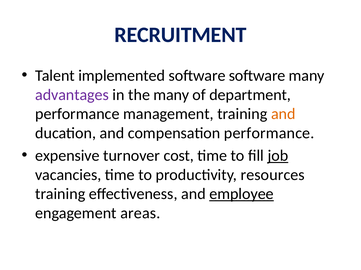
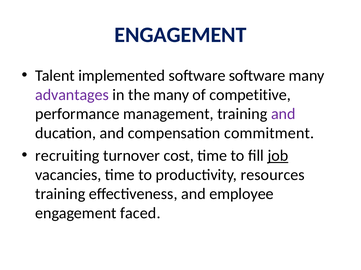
RECRUITMENT at (181, 35): RECRUITMENT -> ENGAGEMENT
department: department -> competitive
and at (283, 114) colour: orange -> purple
compensation performance: performance -> commitment
expensive: expensive -> recruiting
employee underline: present -> none
areas: areas -> faced
